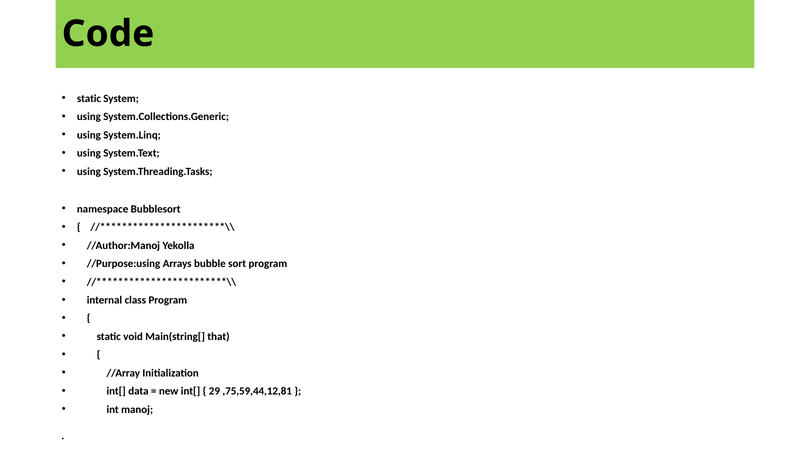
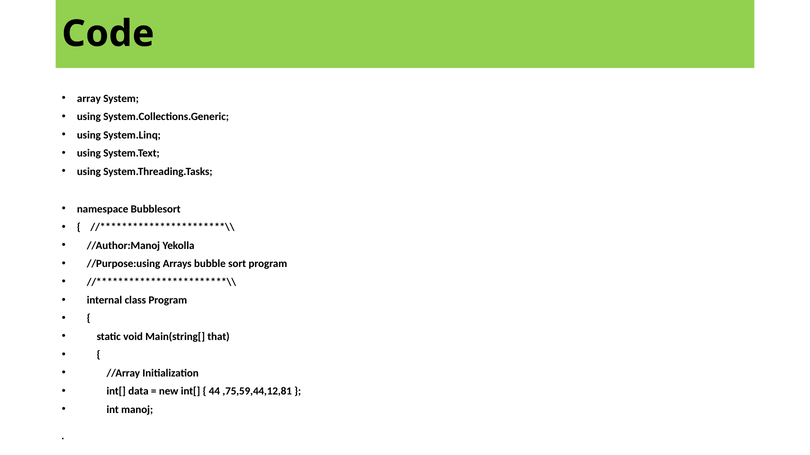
static at (89, 99): static -> array
29: 29 -> 44
